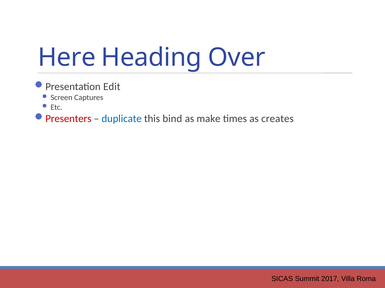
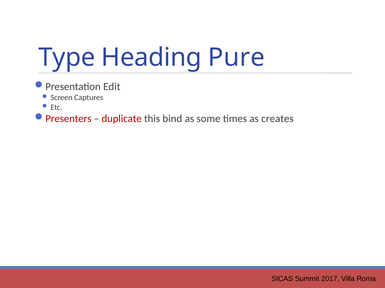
Here: Here -> Type
Over: Over -> Pure
duplicate colour: blue -> red
make: make -> some
